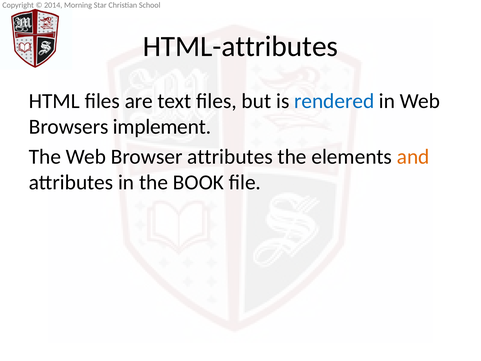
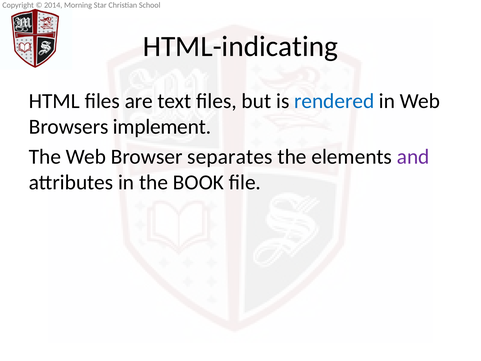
HTML-attributes: HTML-attributes -> HTML-indicating
Browser attributes: attributes -> separates
and colour: orange -> purple
